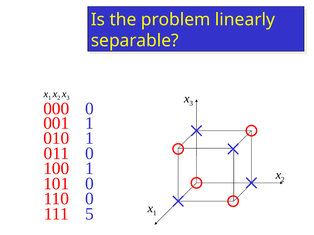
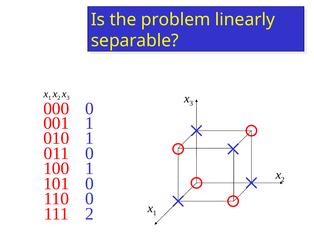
111 5: 5 -> 2
